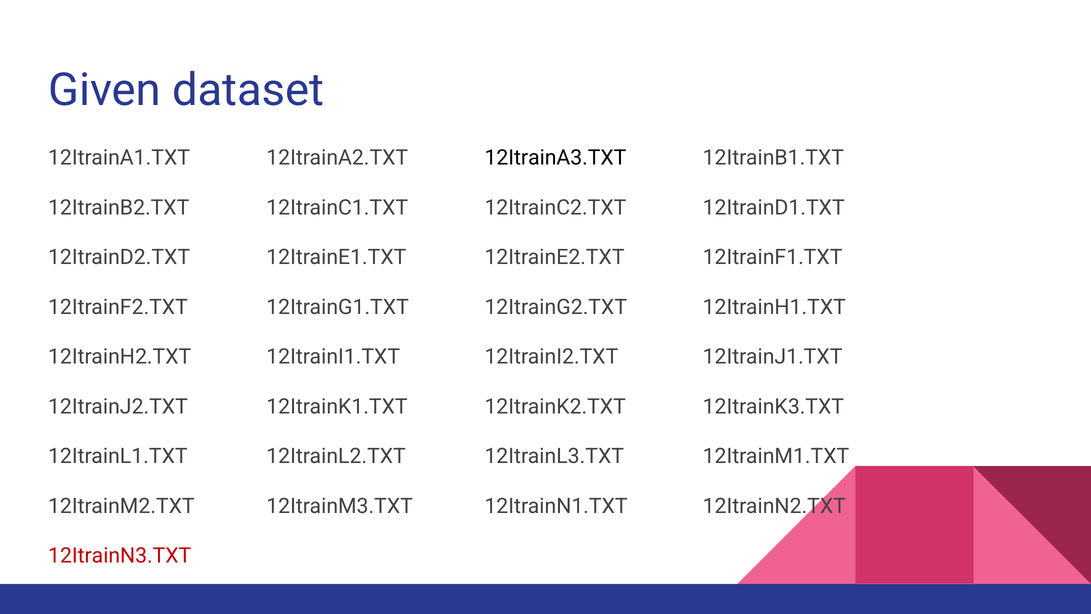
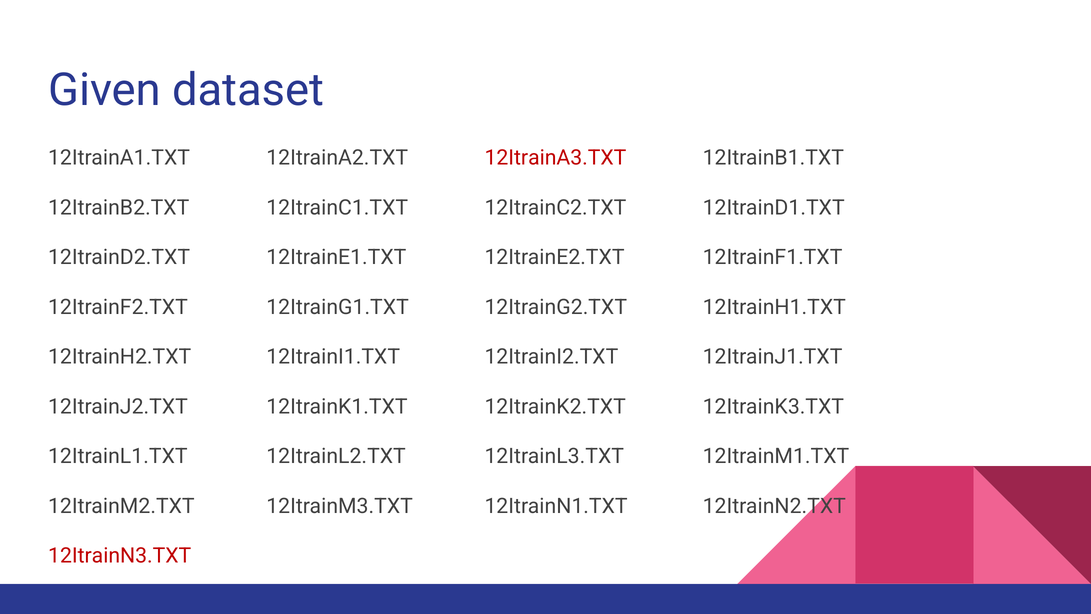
12ItrainA3.TXT colour: black -> red
